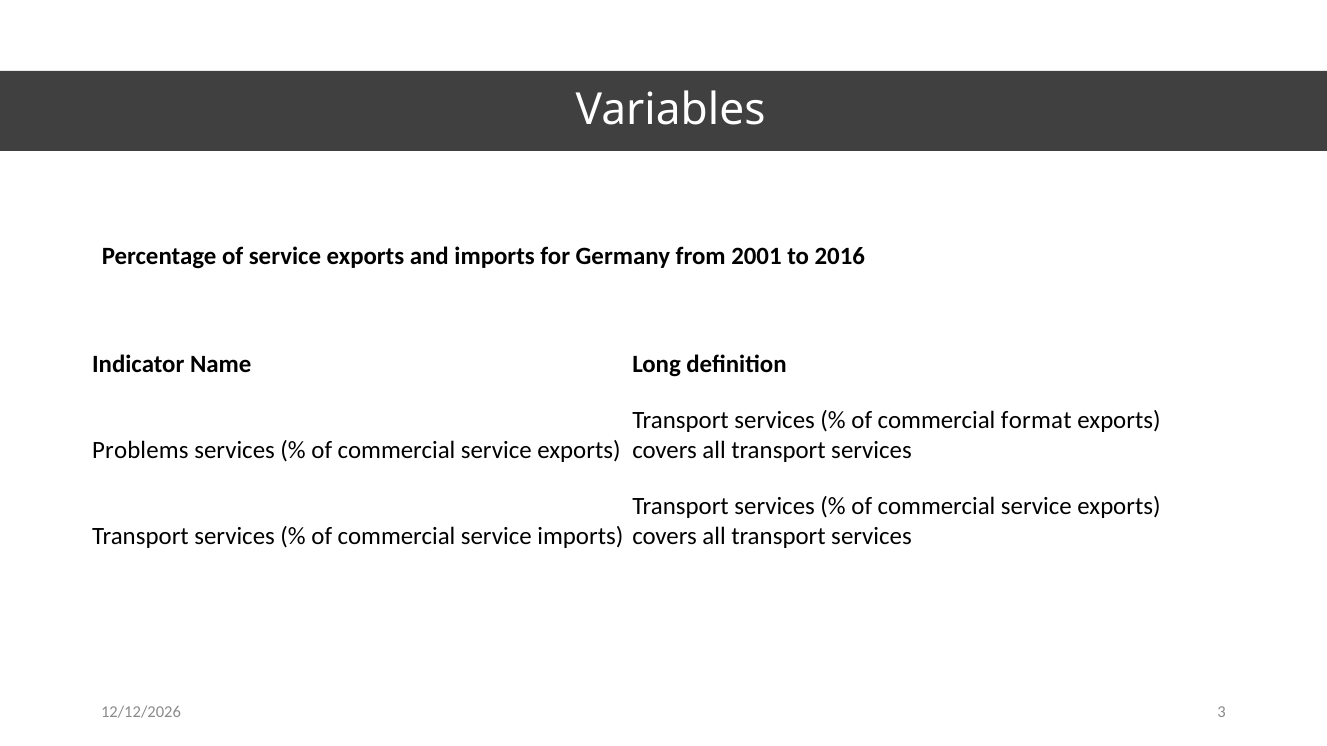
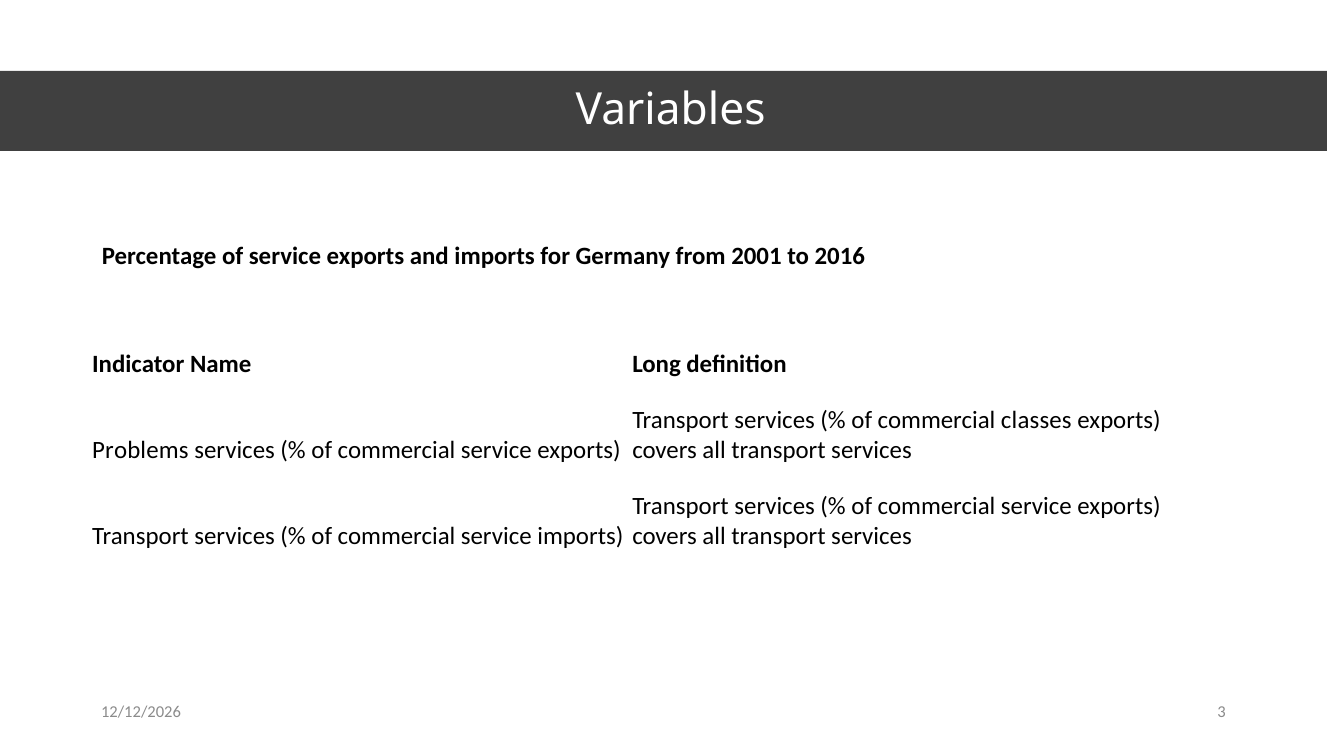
format: format -> classes
